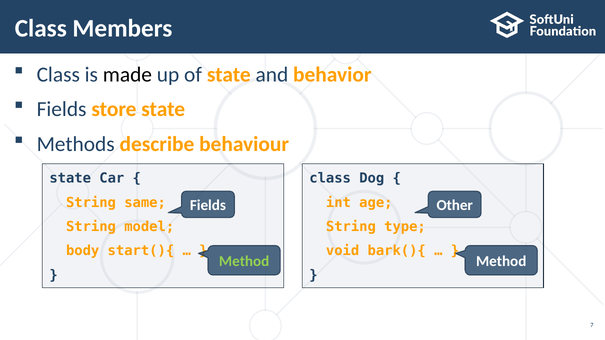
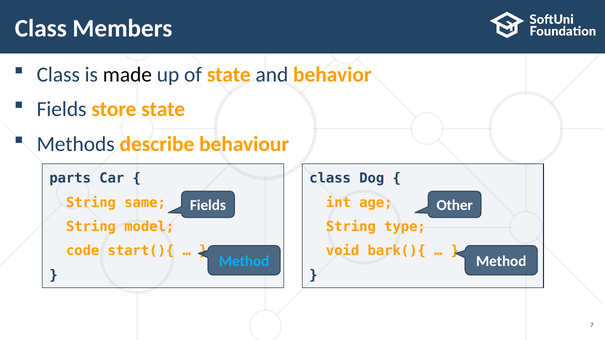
state at (70, 178): state -> parts
body: body -> code
Method at (244, 262) colour: light green -> light blue
